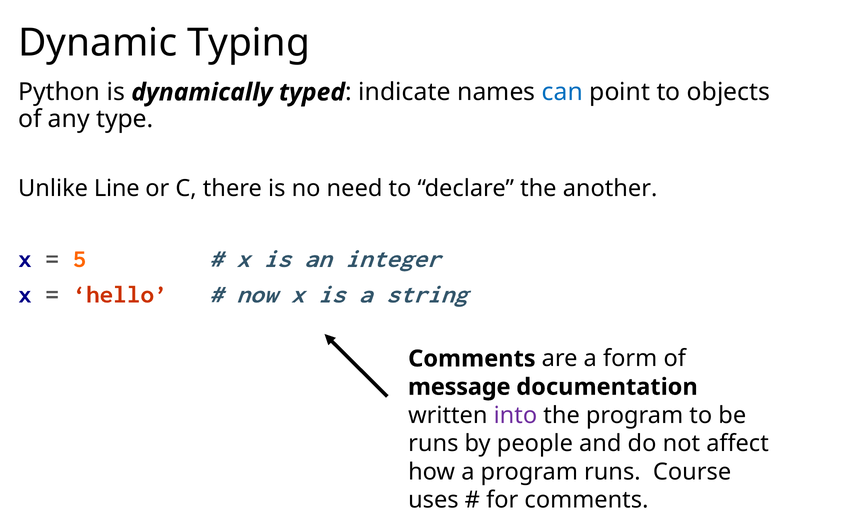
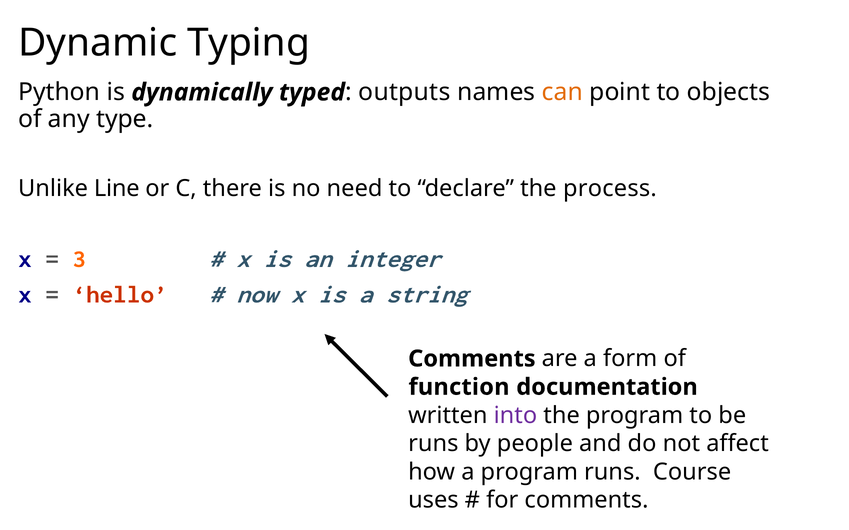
indicate: indicate -> outputs
can colour: blue -> orange
another: another -> process
5: 5 -> 3
message: message -> function
